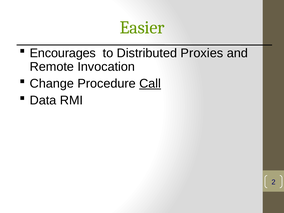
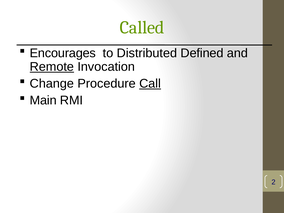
Easier: Easier -> Called
Proxies: Proxies -> Defined
Remote underline: none -> present
Data: Data -> Main
